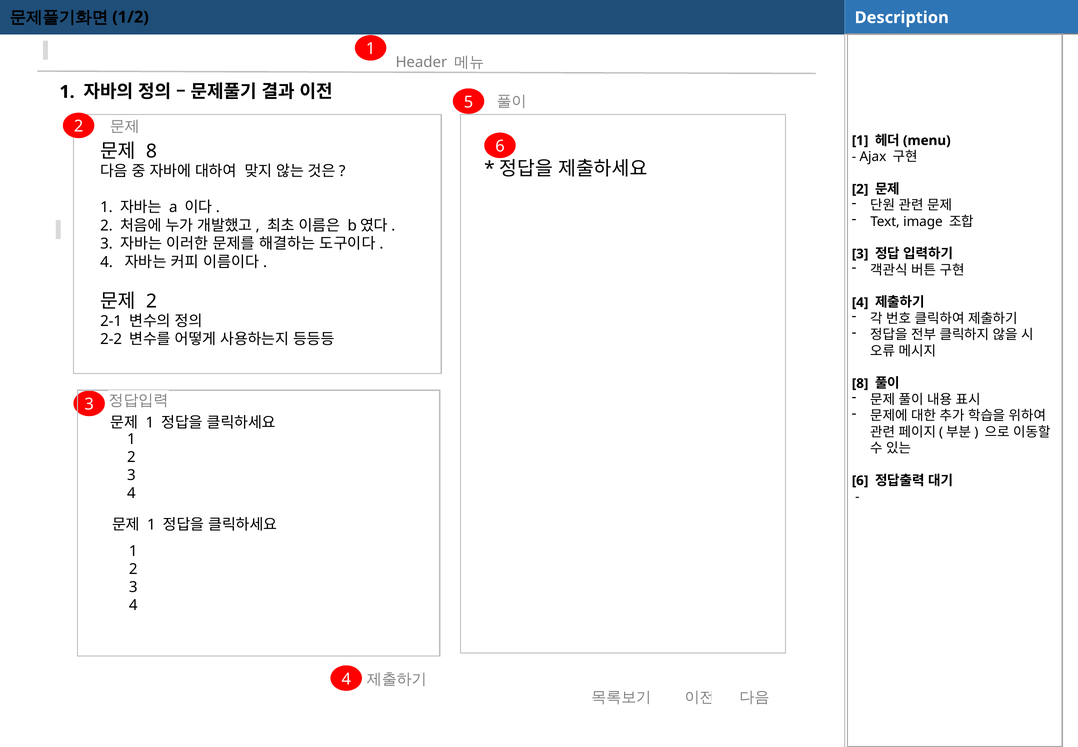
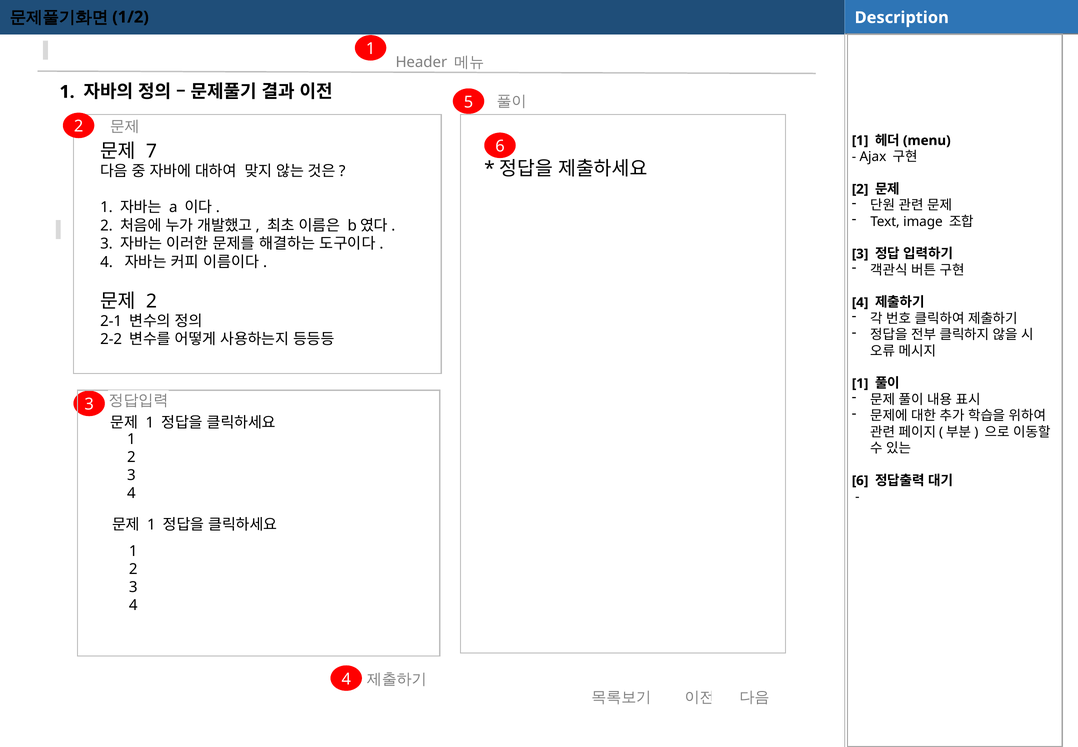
8 at (151, 151): 8 -> 7
8 at (860, 383): 8 -> 1
